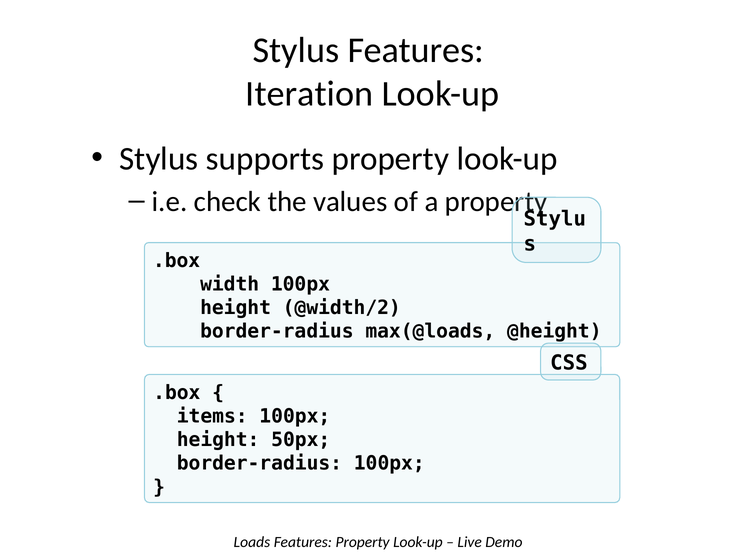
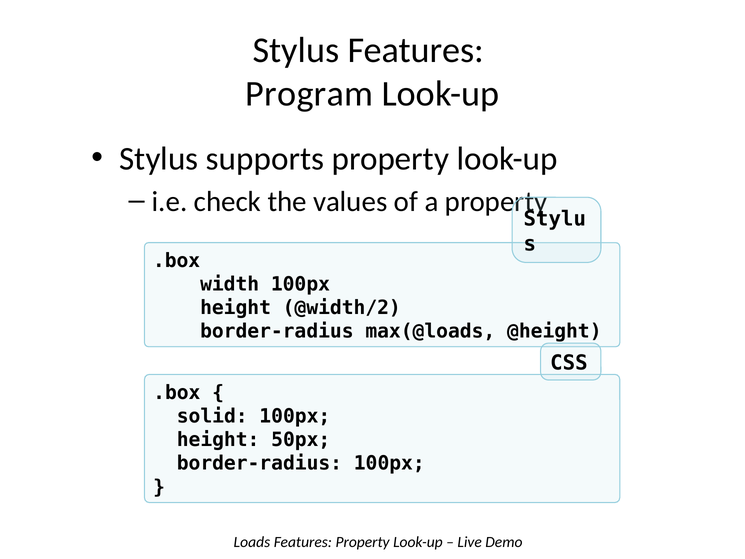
Iteration: Iteration -> Program
items: items -> solid
